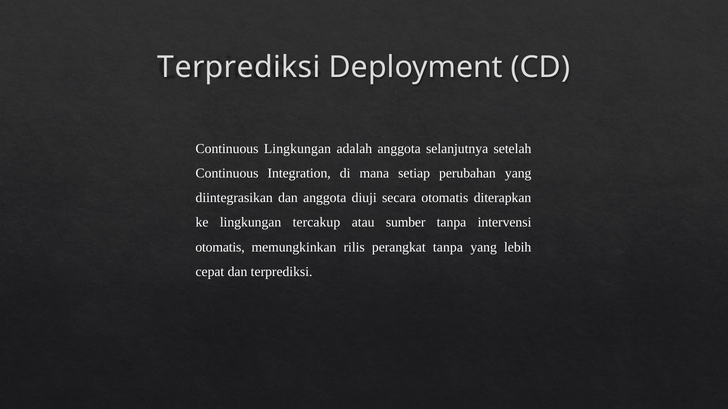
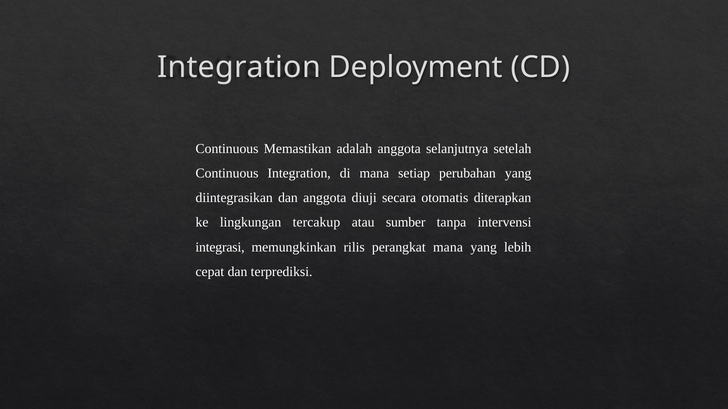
Terprediksi at (239, 67): Terprediksi -> Integration
Continuous Lingkungan: Lingkungan -> Memastikan
otomatis at (220, 247): otomatis -> integrasi
perangkat tanpa: tanpa -> mana
